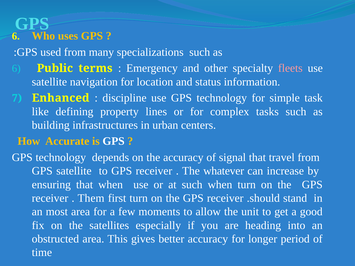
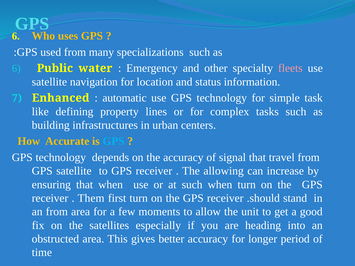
terms: terms -> water
discipline: discipline -> automatic
GPS at (114, 141) colour: white -> light blue
whatever: whatever -> allowing
an most: most -> from
